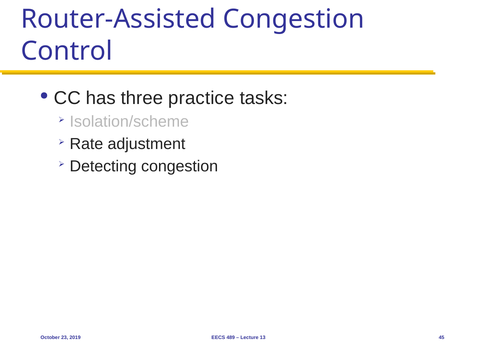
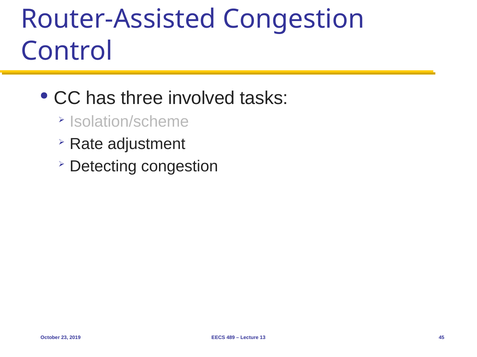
practice: practice -> involved
